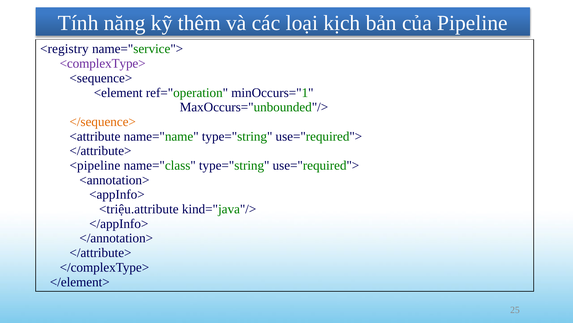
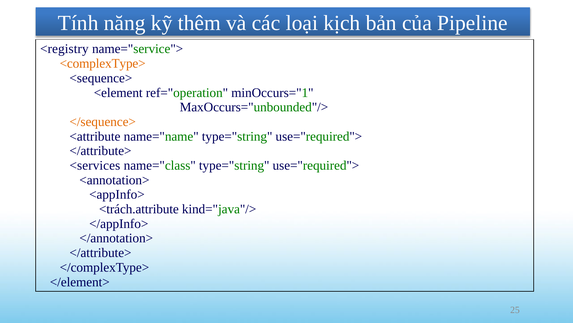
<complexType> colour: purple -> orange
<pipeline: <pipeline -> <services
<triệu.attribute: <triệu.attribute -> <trách.attribute
